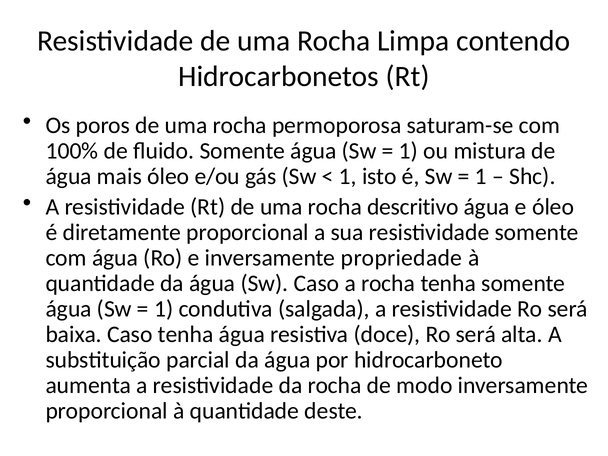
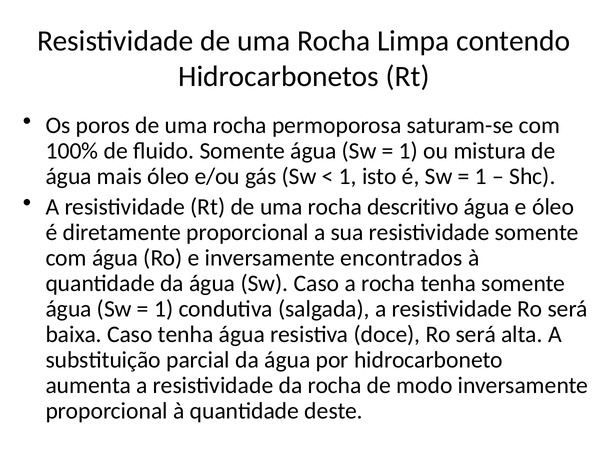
propriedade: propriedade -> encontrados
